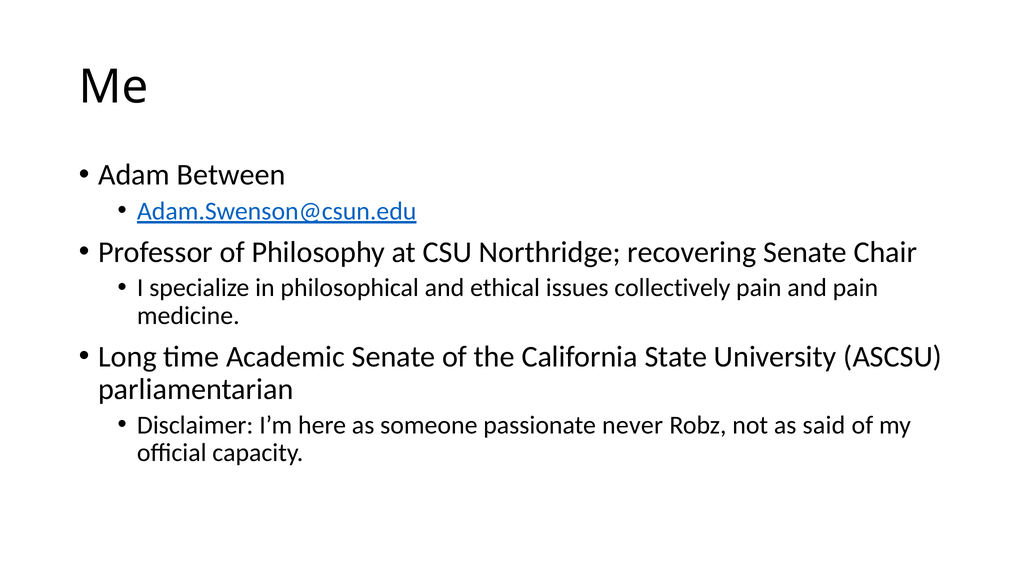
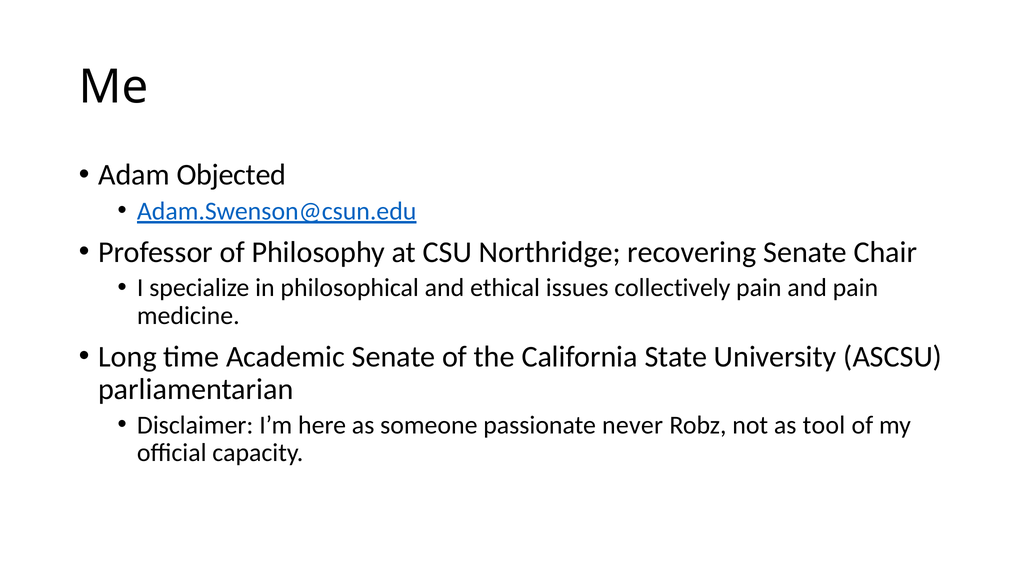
Between: Between -> Objected
said: said -> tool
